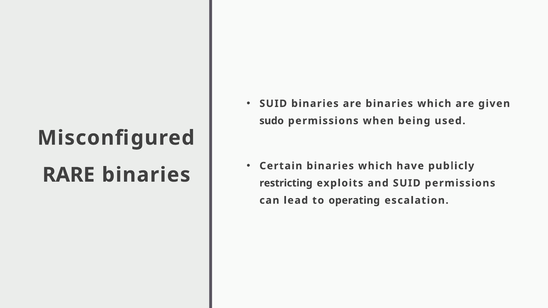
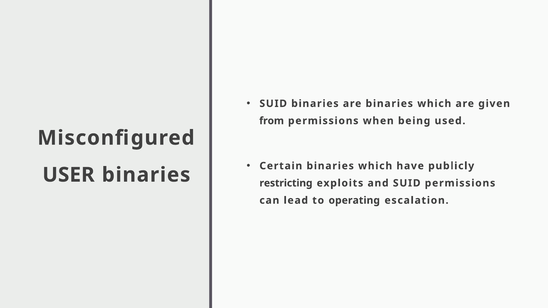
sudo: sudo -> from
RARE: RARE -> USER
